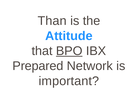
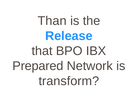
Attitude: Attitude -> Release
BPO underline: present -> none
important: important -> transform
